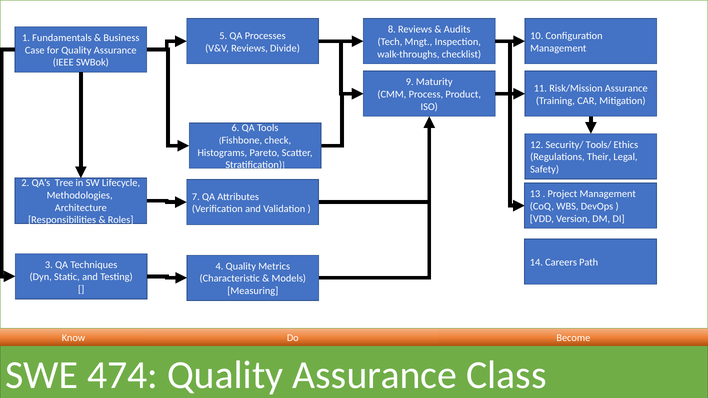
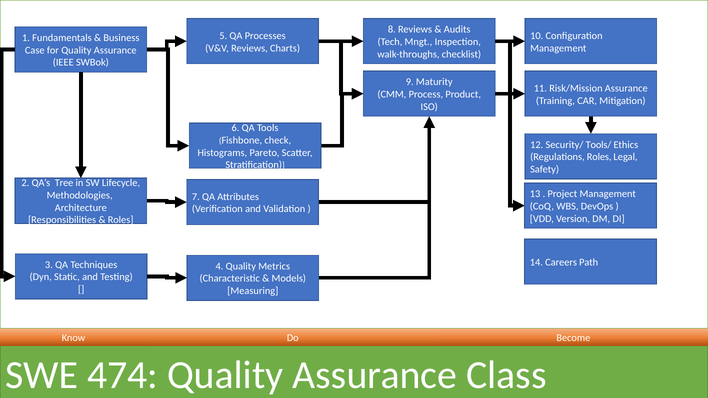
Divide: Divide -> Charts
Regulations Their: Their -> Roles
